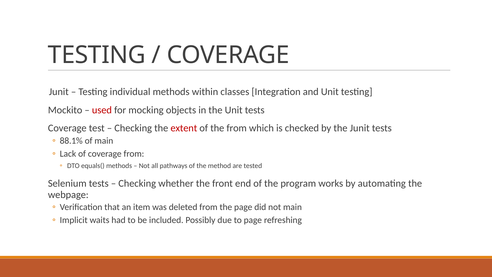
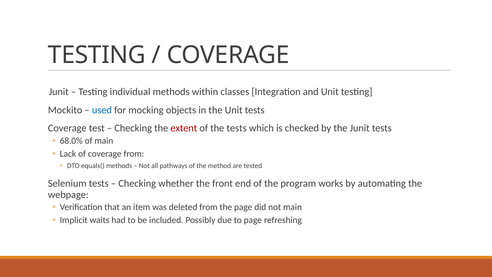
used colour: red -> blue
the from: from -> tests
88.1%: 88.1% -> 68.0%
